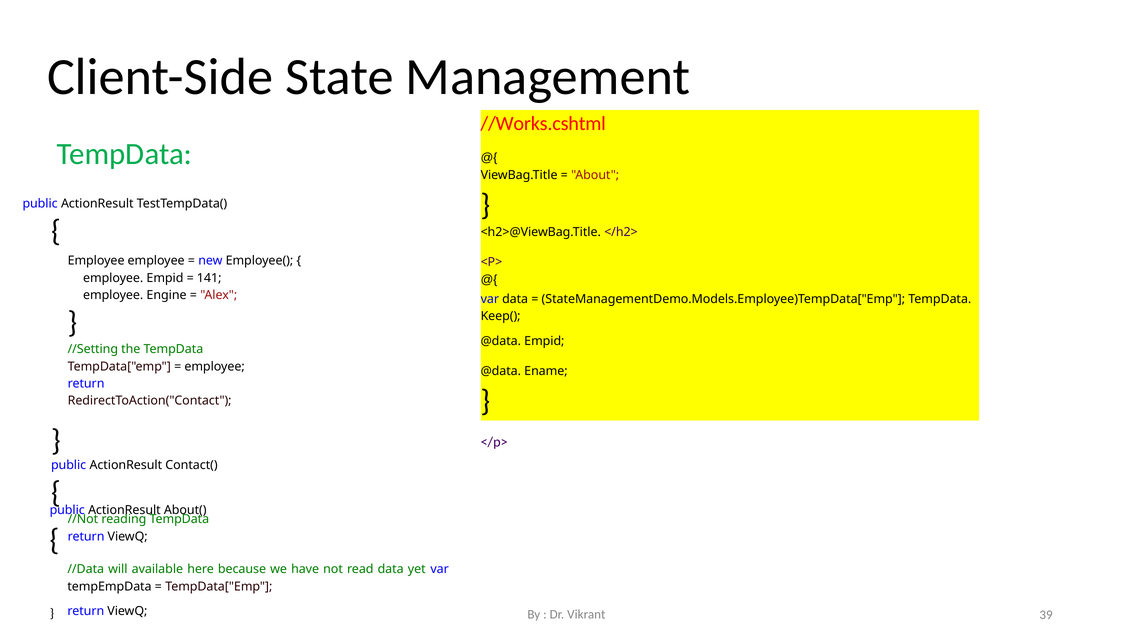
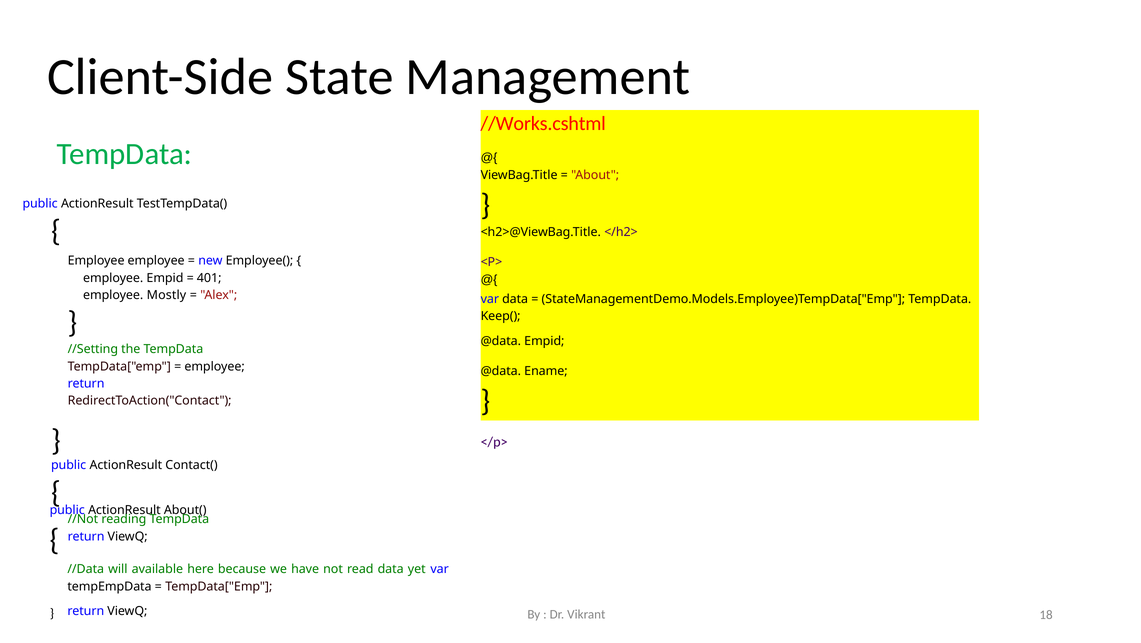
141: 141 -> 401
Engine: Engine -> Mostly
39: 39 -> 18
